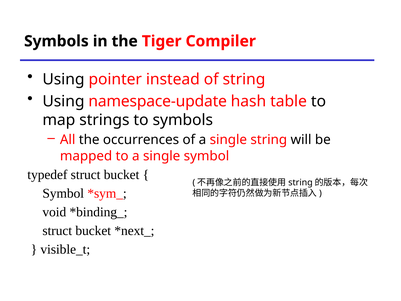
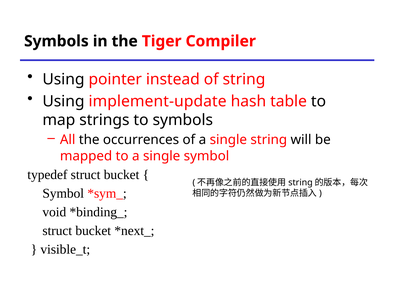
namespace-update: namespace-update -> implement-update
